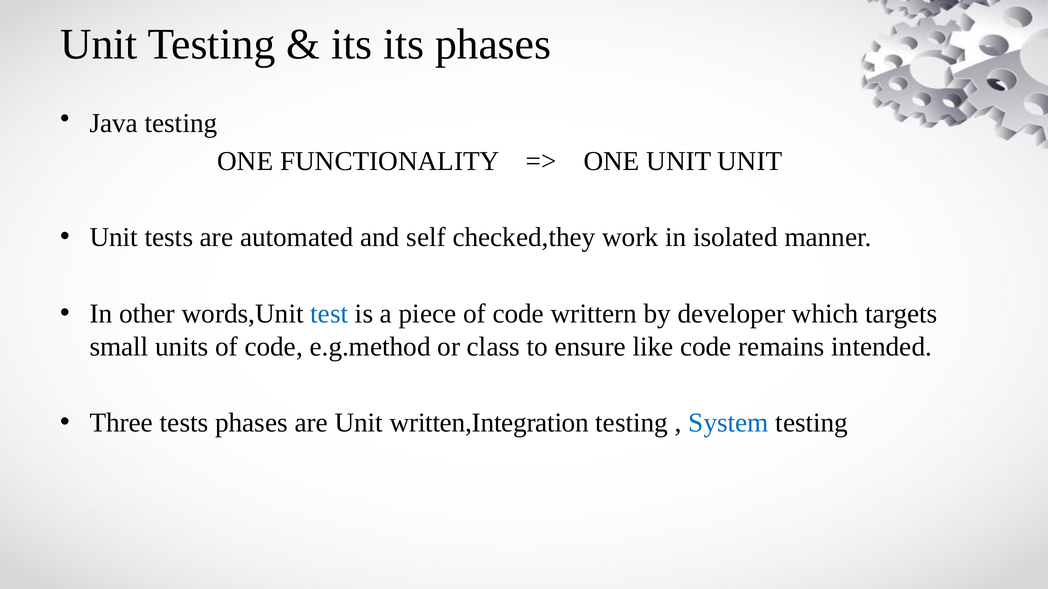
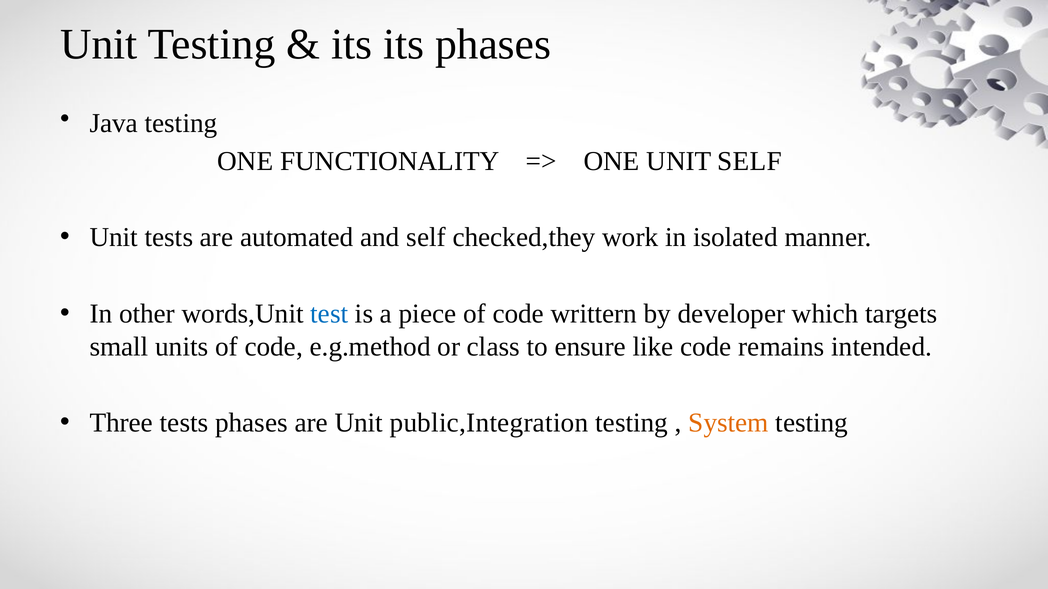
UNIT UNIT: UNIT -> SELF
written,Integration: written,Integration -> public,Integration
System colour: blue -> orange
